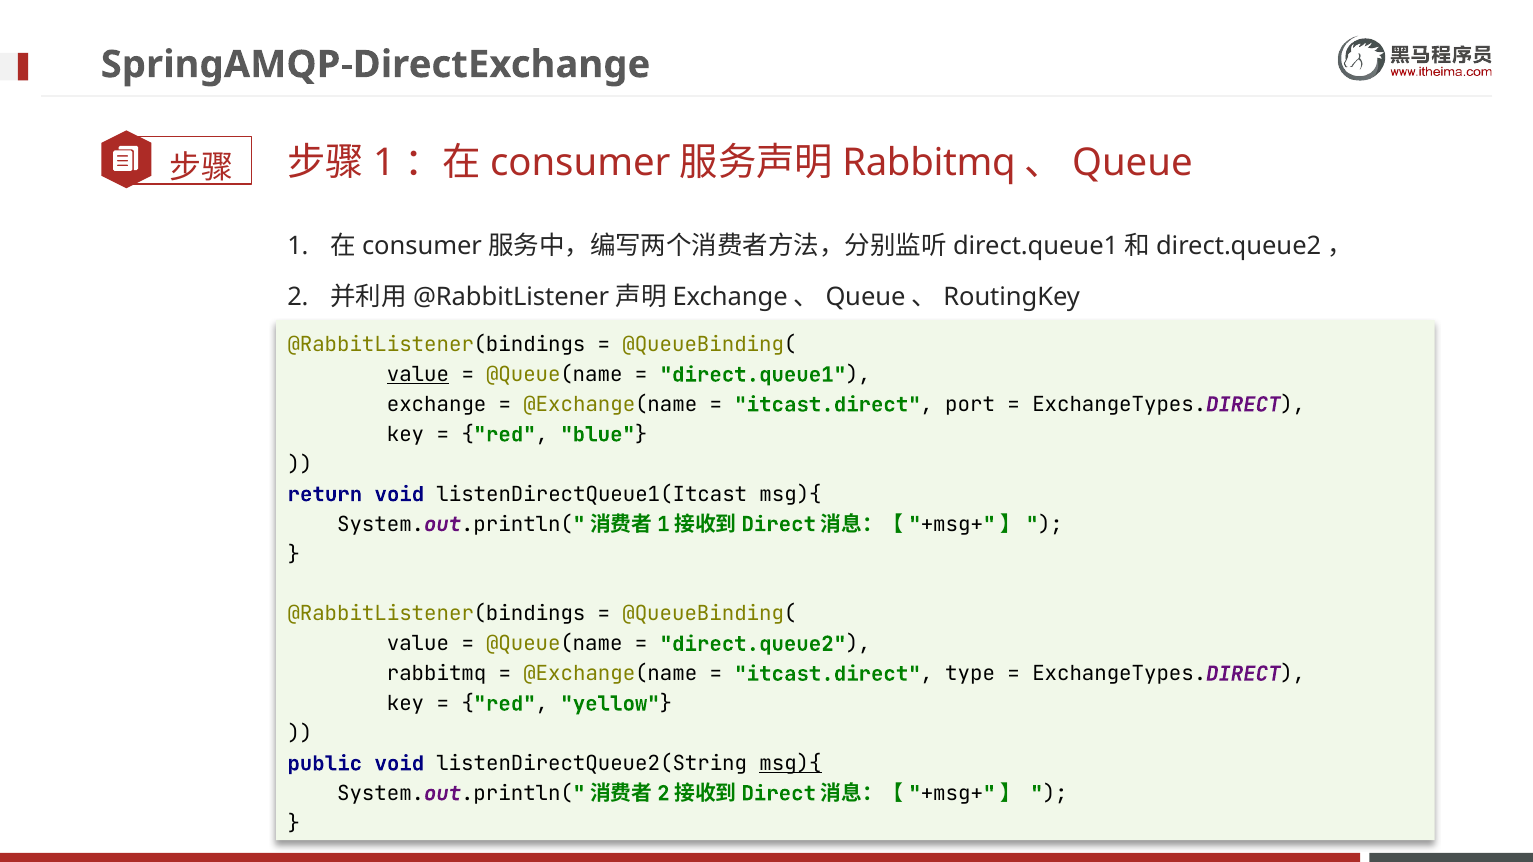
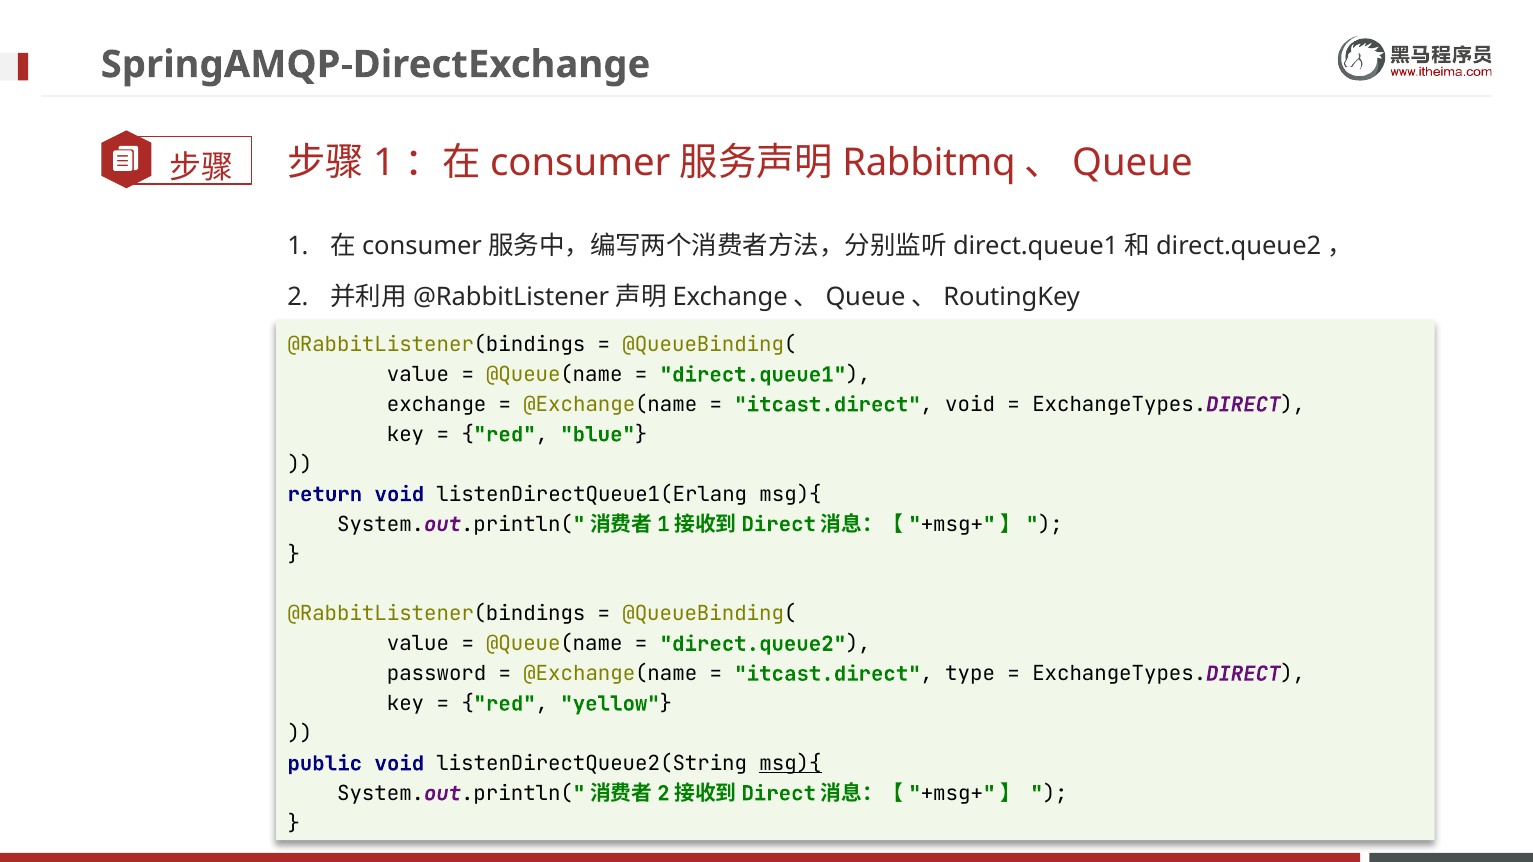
value at (418, 375) underline: present -> none
itcast.direct port: port -> void
listenDirectQueue1(Itcast: listenDirectQueue1(Itcast -> listenDirectQueue1(Erlang
rabbitmq at (437, 674): rabbitmq -> password
